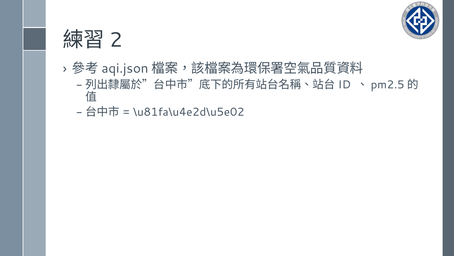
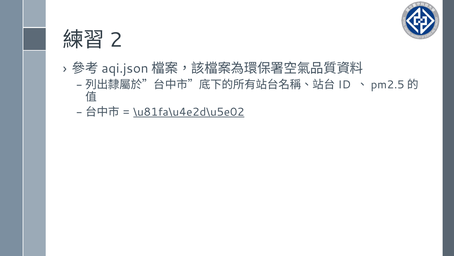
\u81fa\u4e2d\u5e02 underline: none -> present
